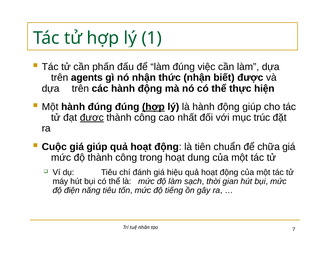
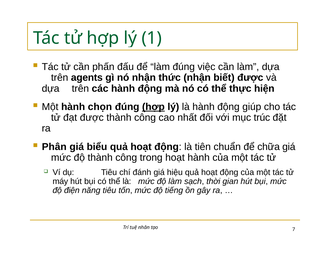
hành đúng: đúng -> chọn
được at (92, 118) underline: present -> none
Cuộc: Cuộc -> Phân
giá giúp: giúp -> biểu
hoạt dung: dung -> hành
